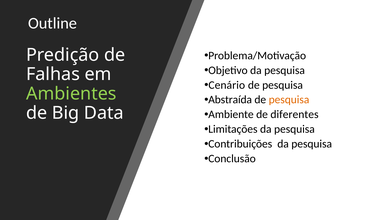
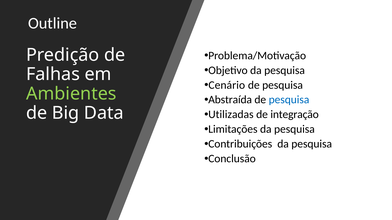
pesquisa at (289, 100) colour: orange -> blue
Ambiente: Ambiente -> Utilizadas
diferentes: diferentes -> integração
